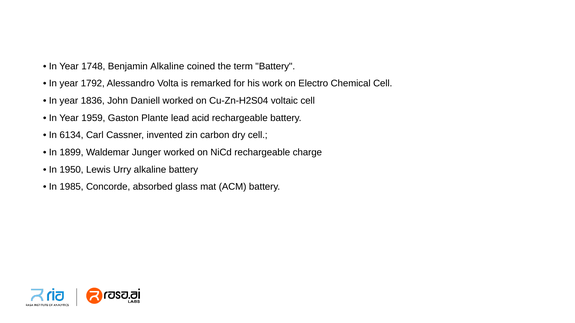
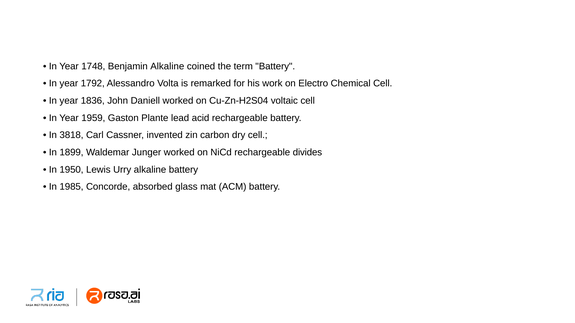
6134: 6134 -> 3818
charge: charge -> divides
